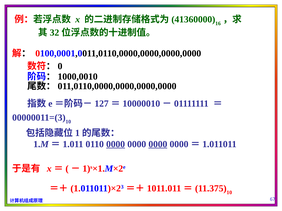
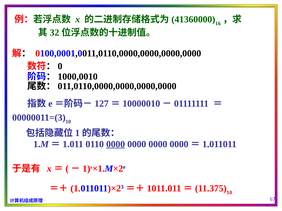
0000 at (158, 144) underline: present -> none
